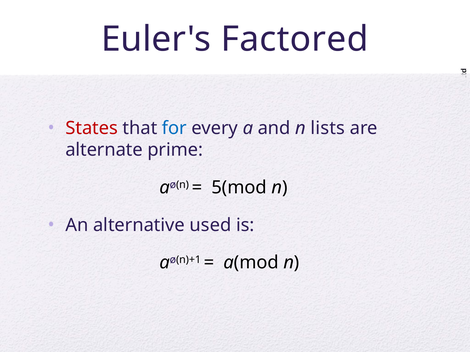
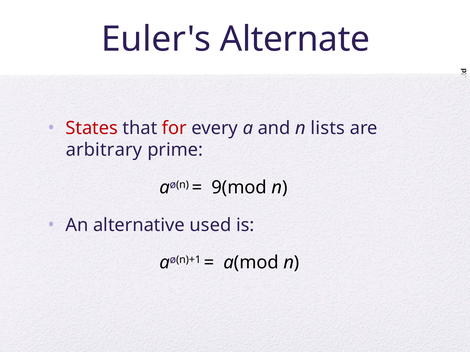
Factored: Factored -> Alternate
for colour: blue -> red
alternate: alternate -> arbitrary
5(mod: 5(mod -> 9(mod
